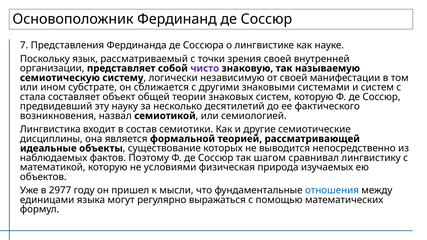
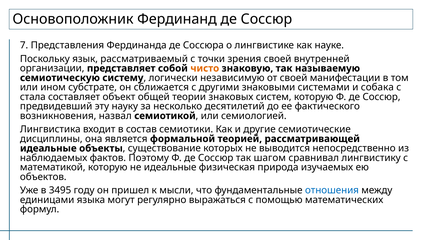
чисто colour: purple -> orange
и систем: систем -> собака
не условиями: условиями -> идеальные
2977: 2977 -> 3495
